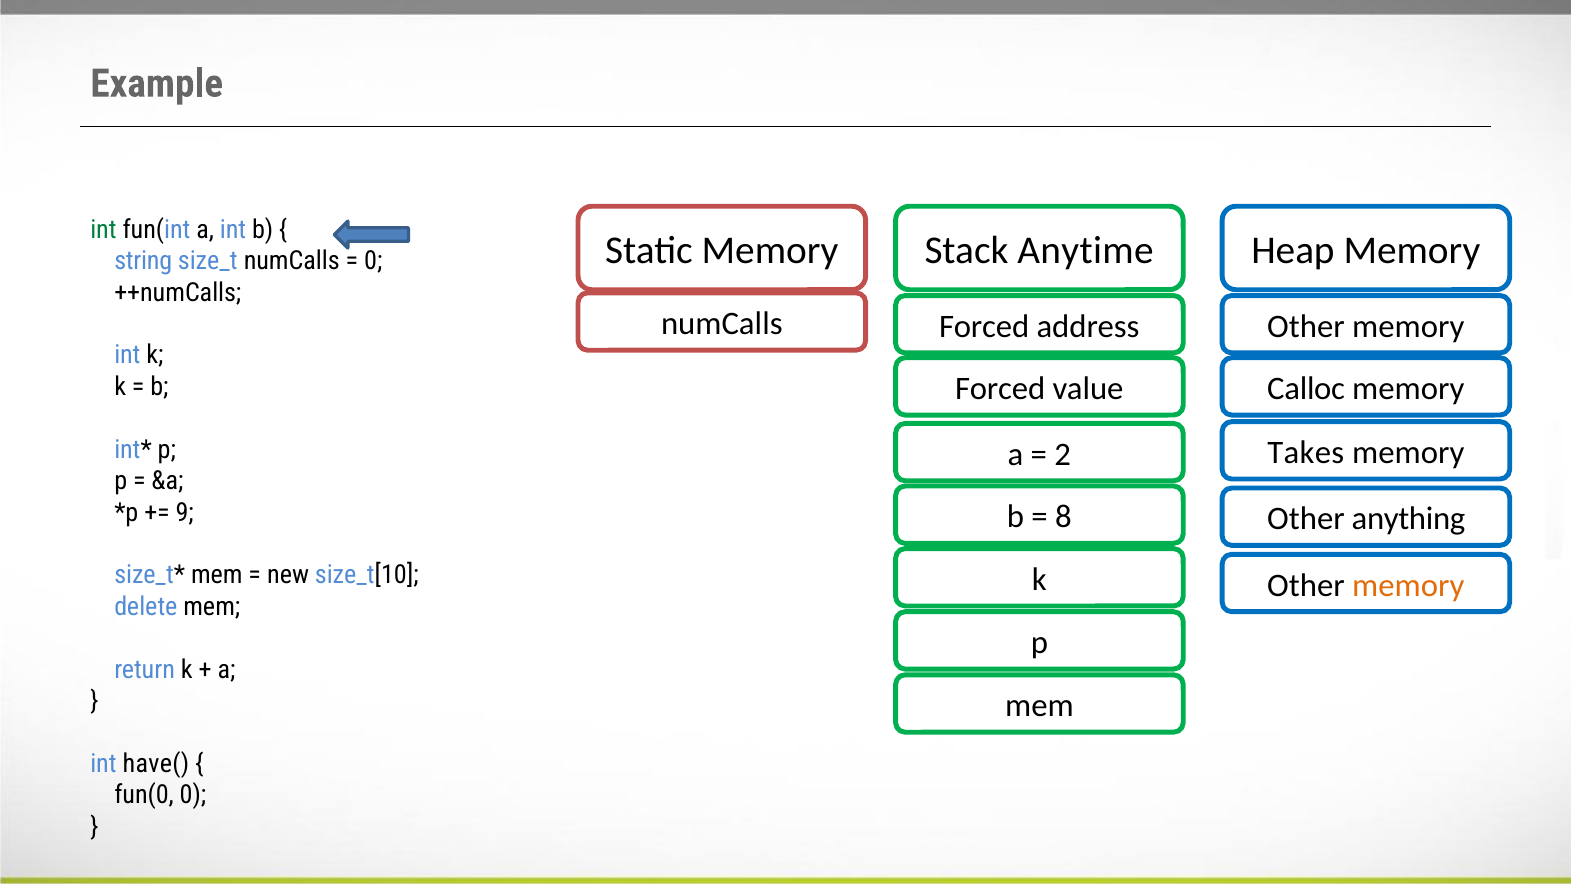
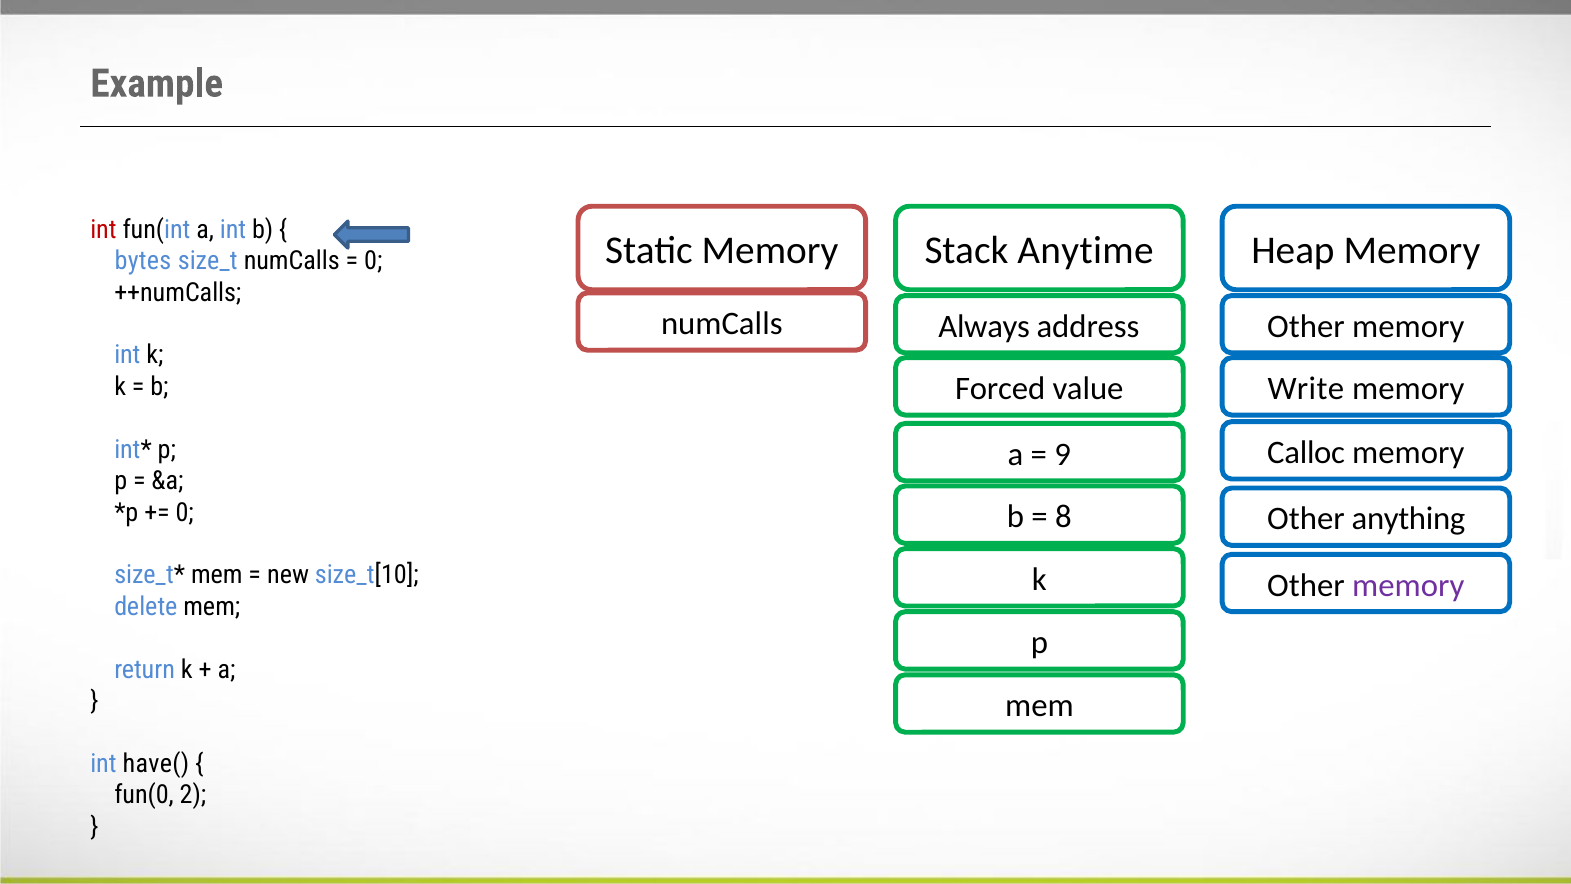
int at (103, 230) colour: green -> red
string: string -> bytes
numCalls Forced: Forced -> Always
Calloc: Calloc -> Write
Takes: Takes -> Calloc
2: 2 -> 9
9 at (185, 512): 9 -> 0
memory at (1408, 585) colour: orange -> purple
fun(0 0: 0 -> 2
